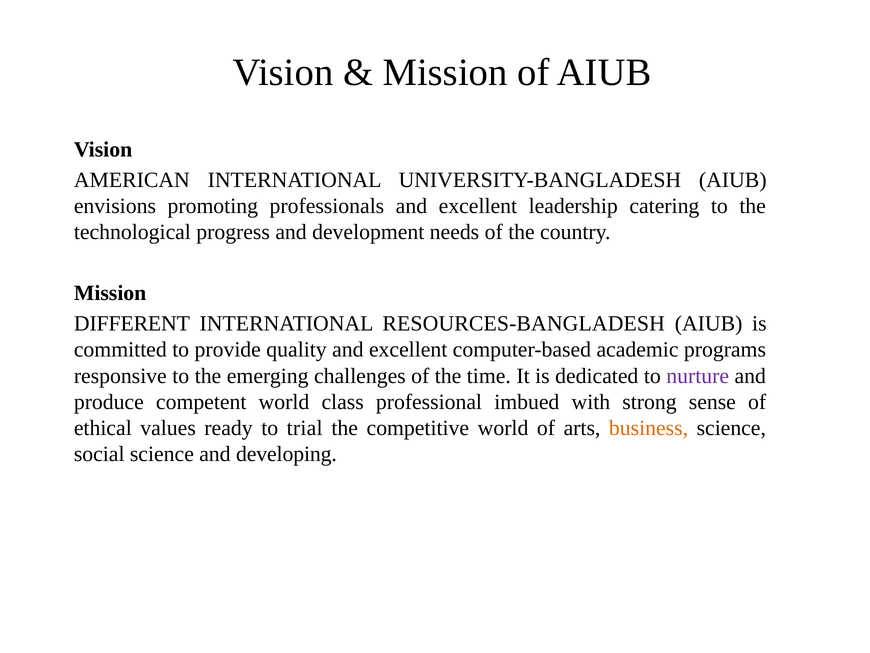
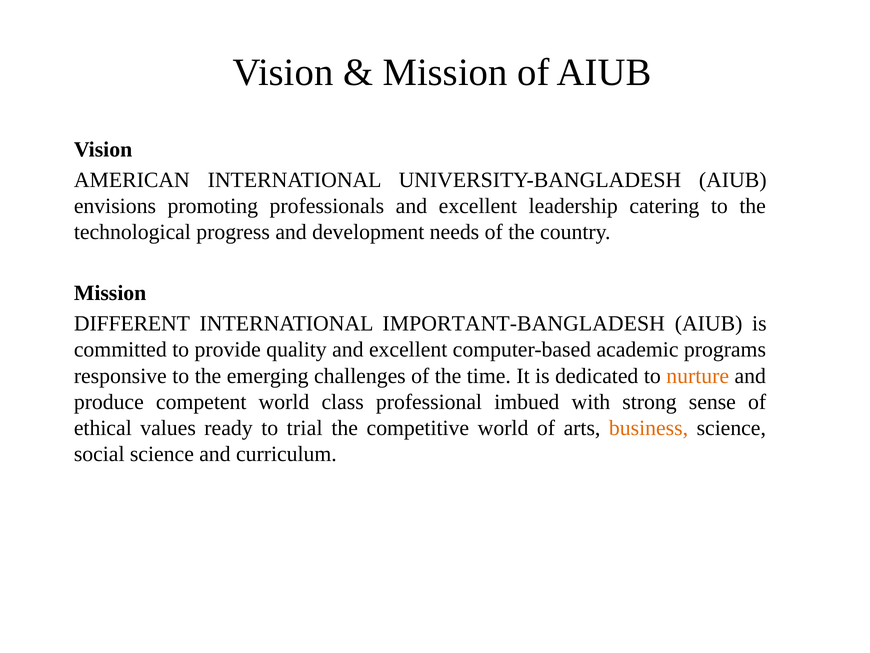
RESOURCES-BANGLADESH: RESOURCES-BANGLADESH -> IMPORTANT-BANGLADESH
nurture colour: purple -> orange
developing: developing -> curriculum
